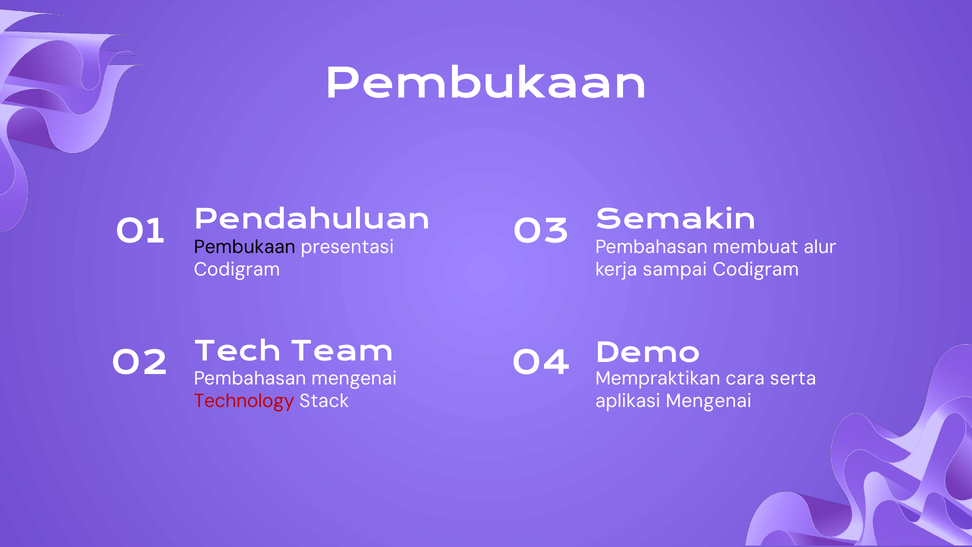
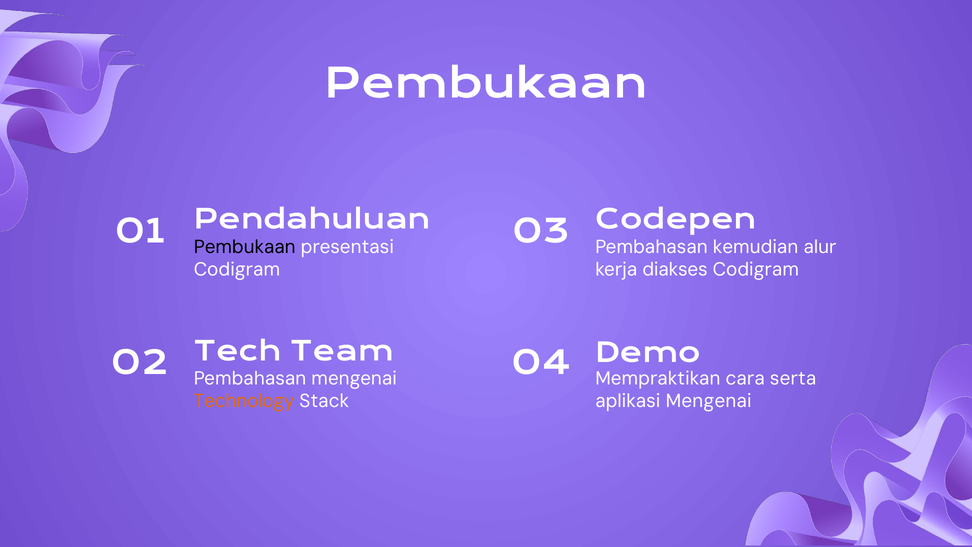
Semakin: Semakin -> Codepen
membuat: membuat -> kemudian
sampai: sampai -> diakses
Technology colour: red -> orange
